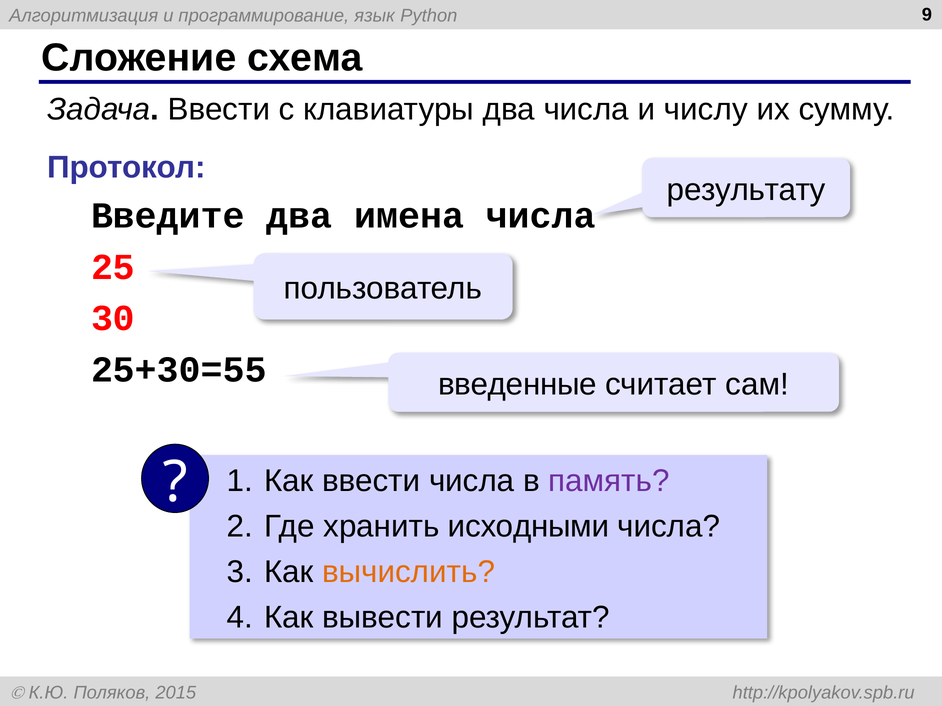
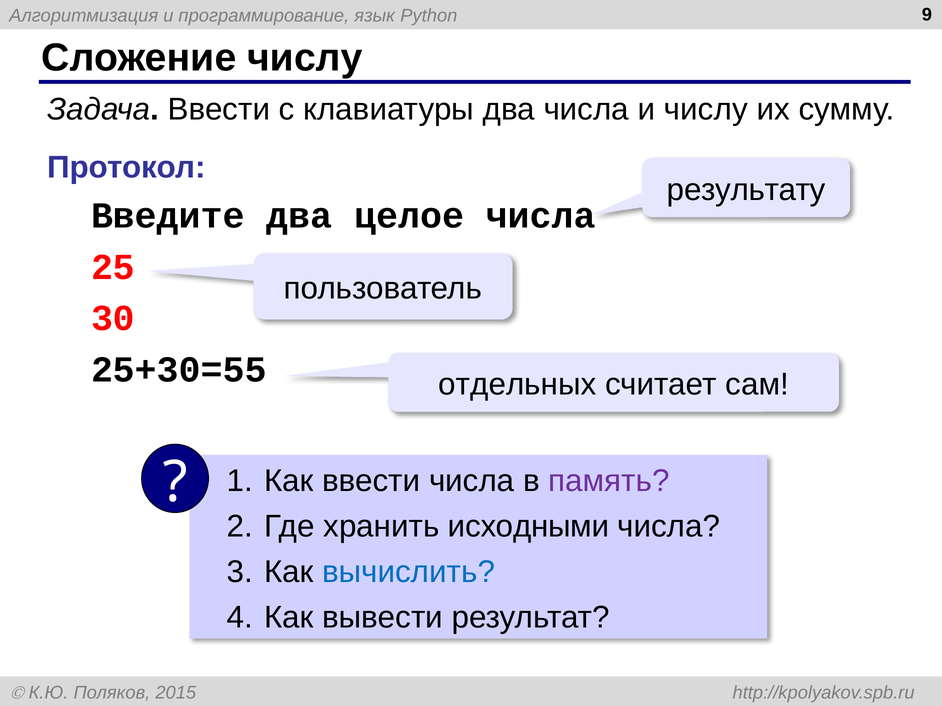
Сложение схема: схема -> числу
имена: имена -> целое
введенные: введенные -> отдельных
вычислить colour: orange -> blue
